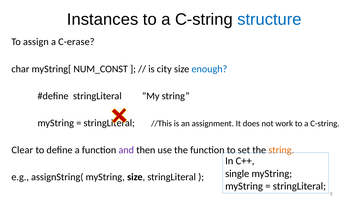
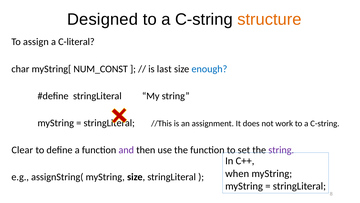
Instances: Instances -> Designed
structure colour: blue -> orange
C-erase: C-erase -> C-literal
city: city -> last
string at (281, 150) colour: orange -> purple
single: single -> when
